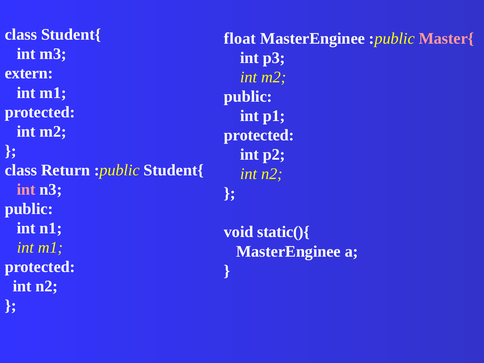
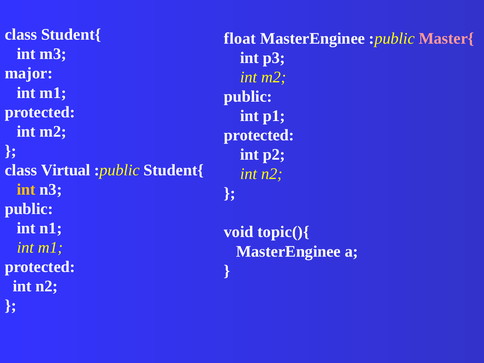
extern: extern -> major
Return: Return -> Virtual
int at (26, 189) colour: pink -> yellow
static(){: static(){ -> topic(){
